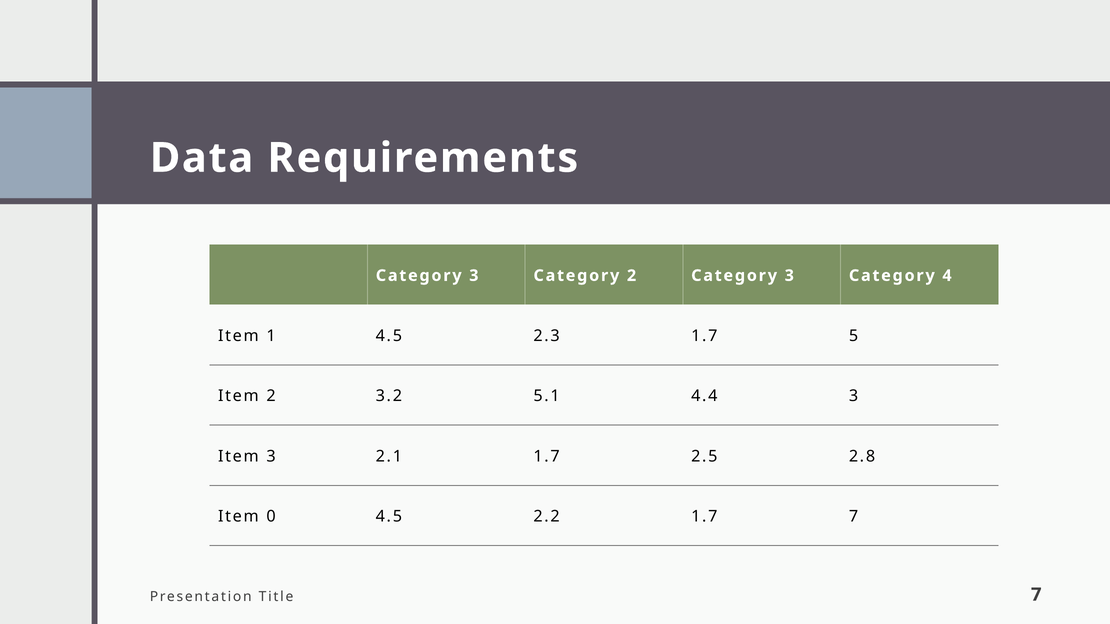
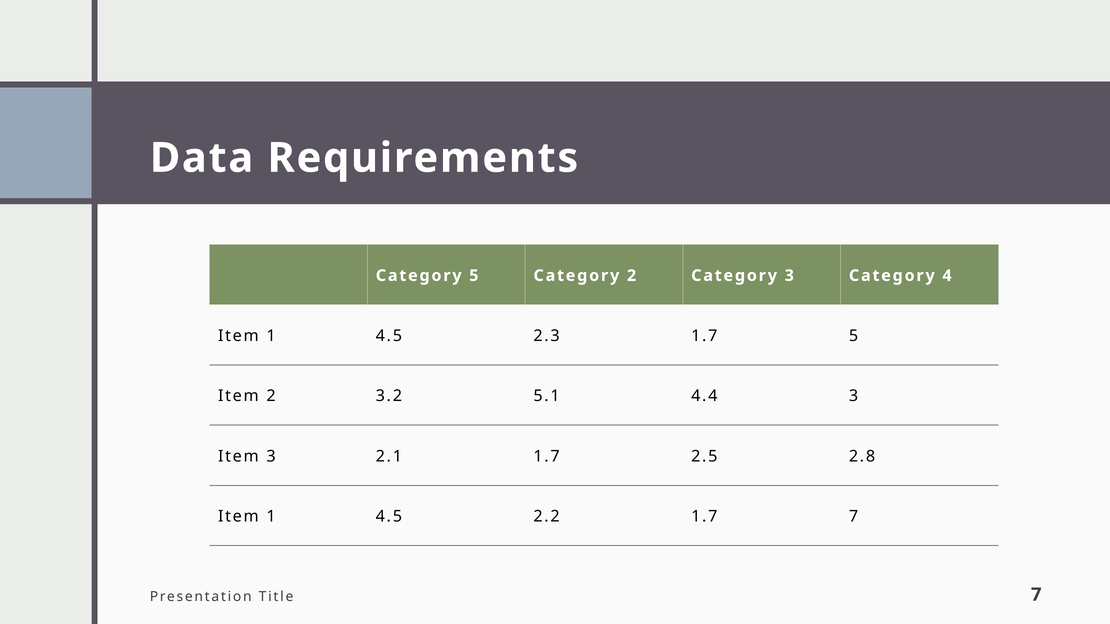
3 at (474, 276): 3 -> 5
0 at (271, 517): 0 -> 1
